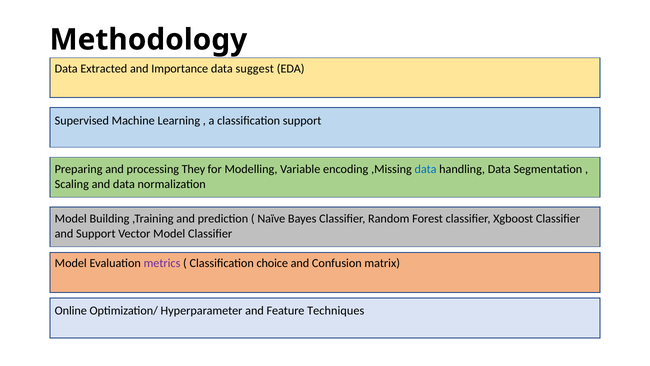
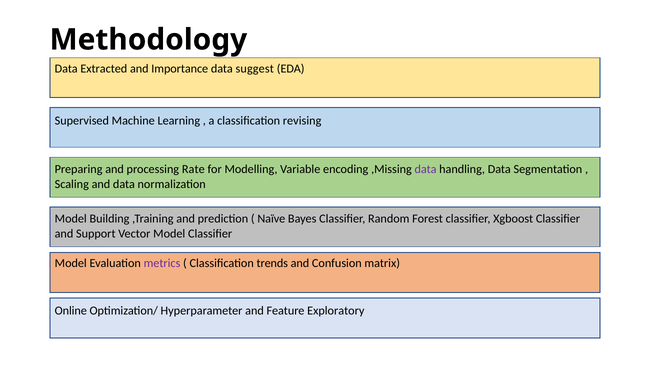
classification support: support -> revising
They: They -> Rate
data at (426, 169) colour: blue -> purple
choice: choice -> trends
Techniques: Techniques -> Exploratory
